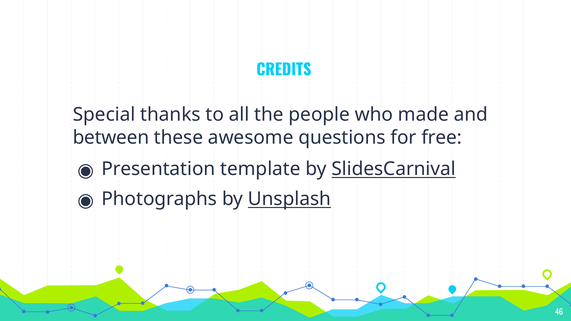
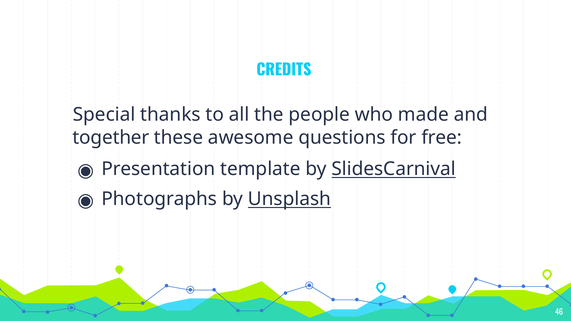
between: between -> together
